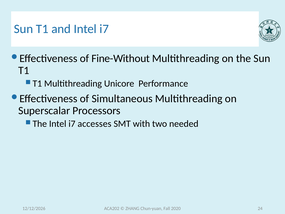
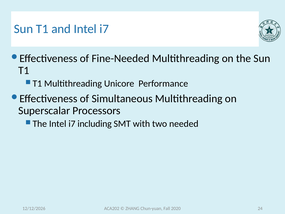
Fine-Without: Fine-Without -> Fine-Needed
accesses: accesses -> including
